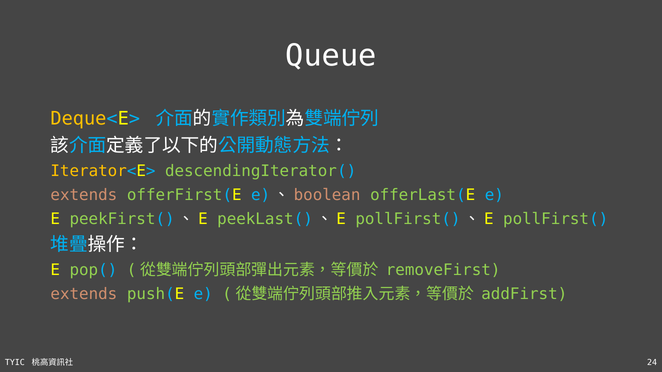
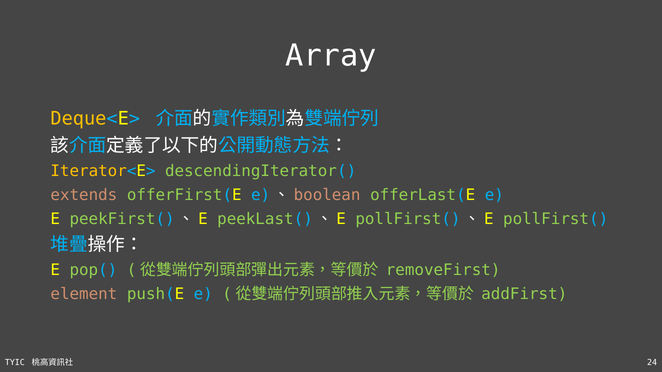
Queue: Queue -> Array
extends at (84, 294): extends -> element
